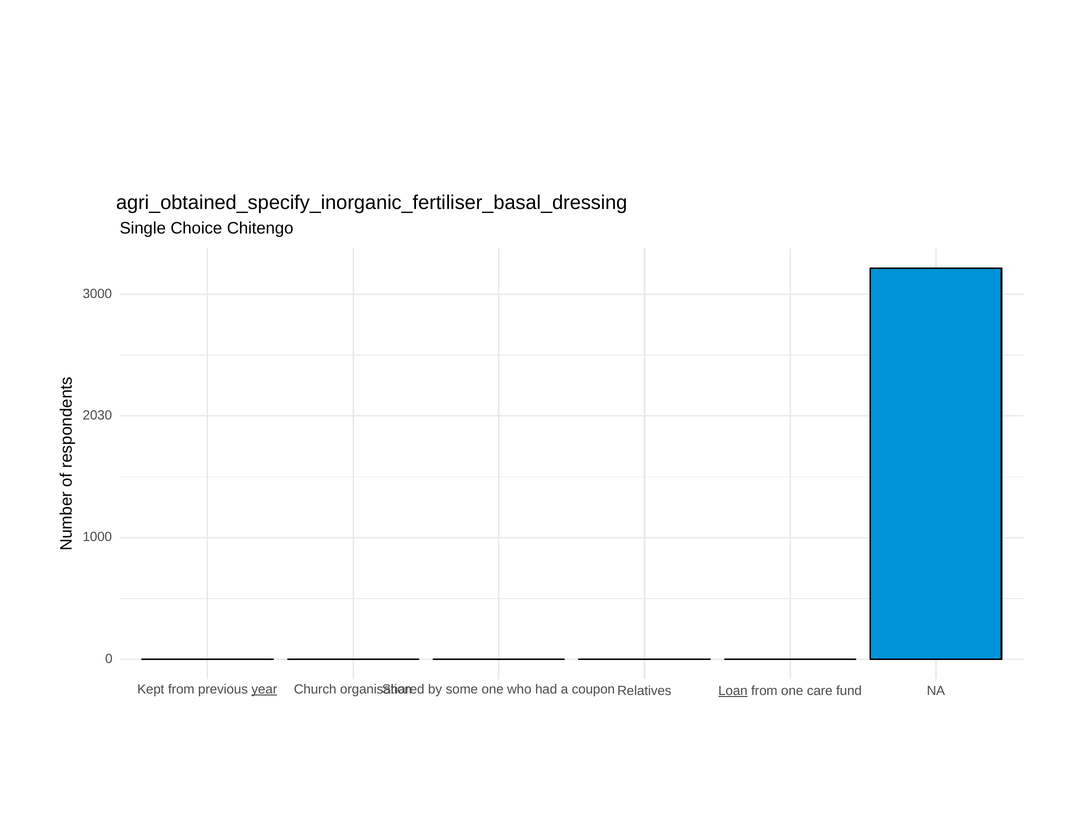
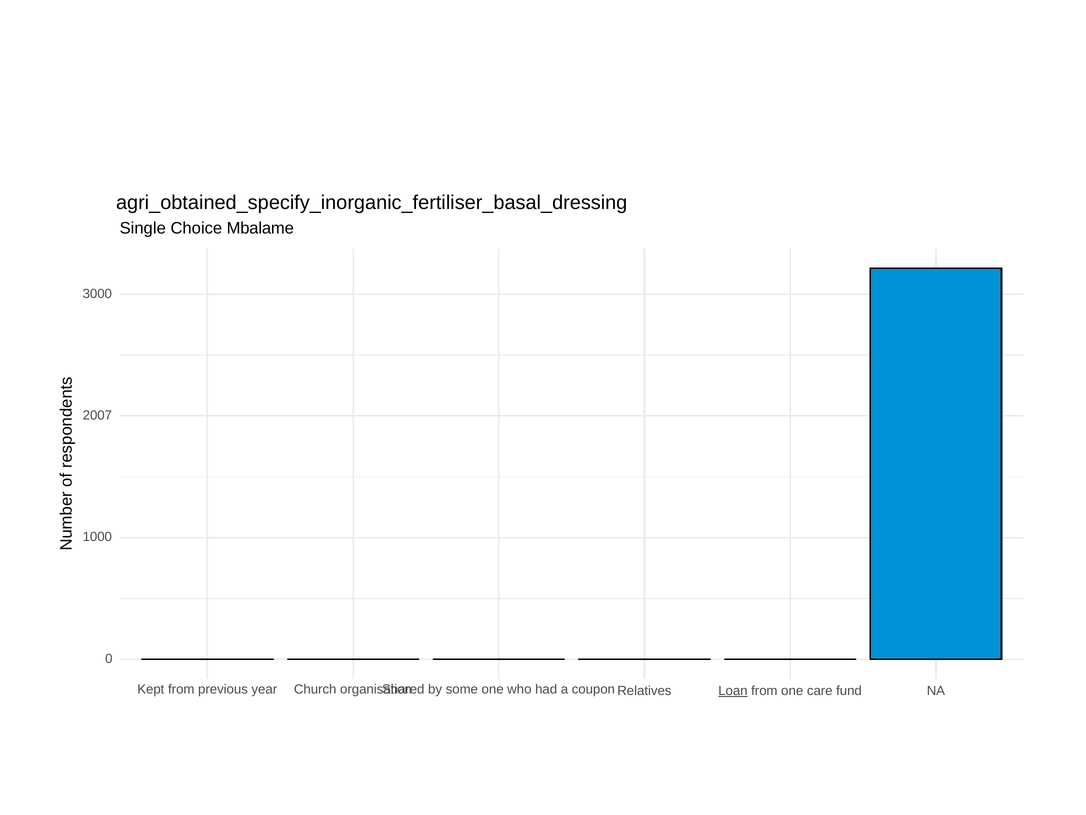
Chitengo: Chitengo -> Mbalame
2030: 2030 -> 2007
year underline: present -> none
